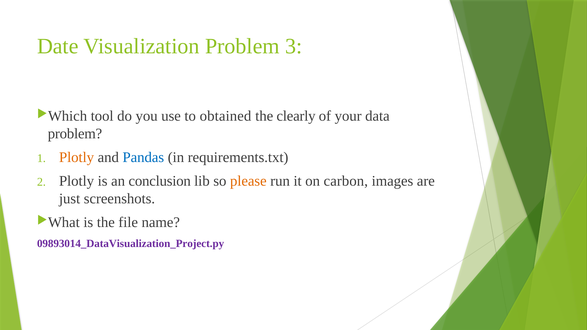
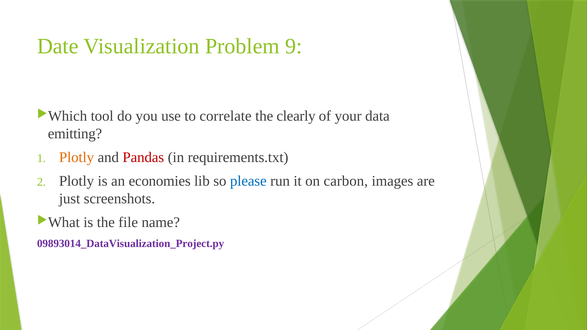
3: 3 -> 9
obtained: obtained -> correlate
problem at (75, 134): problem -> emitting
Pandas colour: blue -> red
conclusion: conclusion -> economies
please colour: orange -> blue
